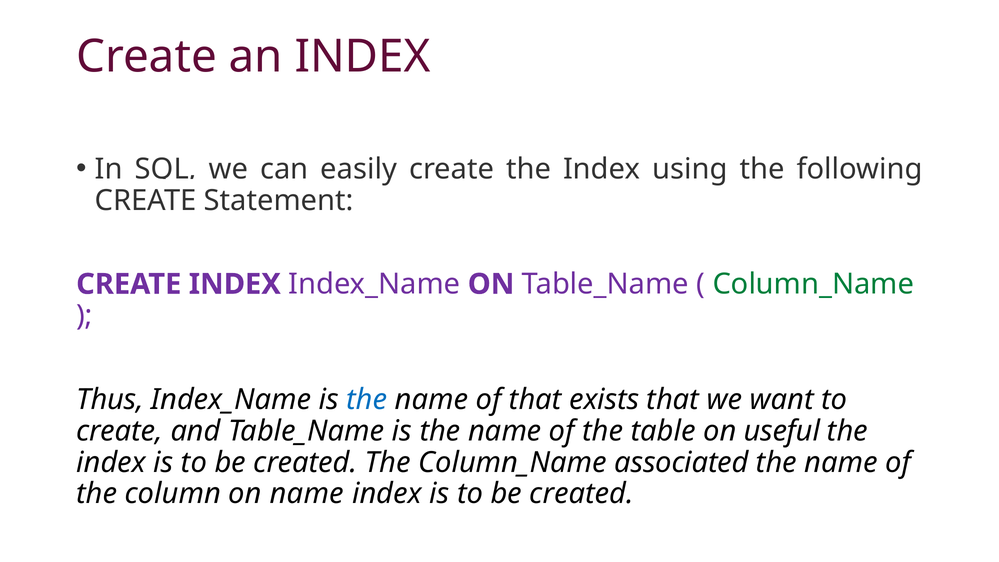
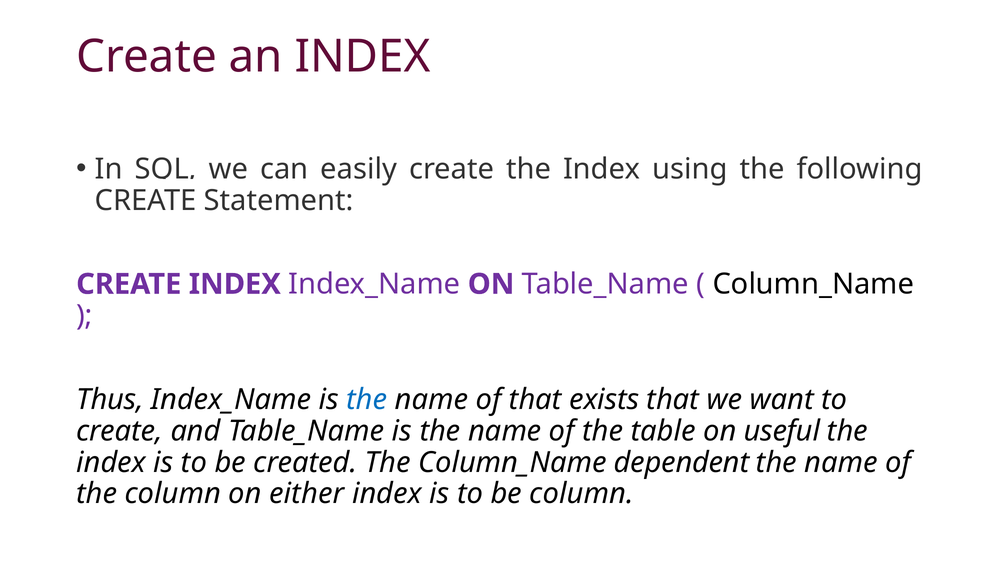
Column_Name at (813, 284) colour: green -> black
associated: associated -> dependent
on name: name -> either
created at (582, 494): created -> column
